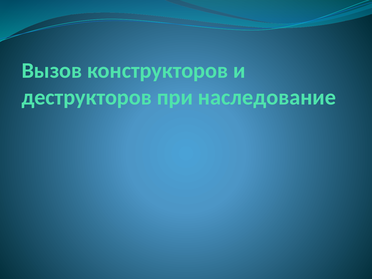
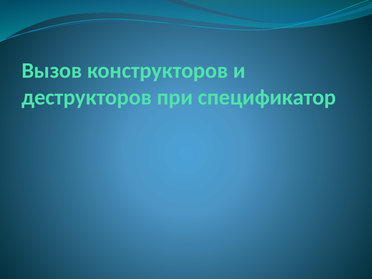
наследование: наследование -> спецификатор
